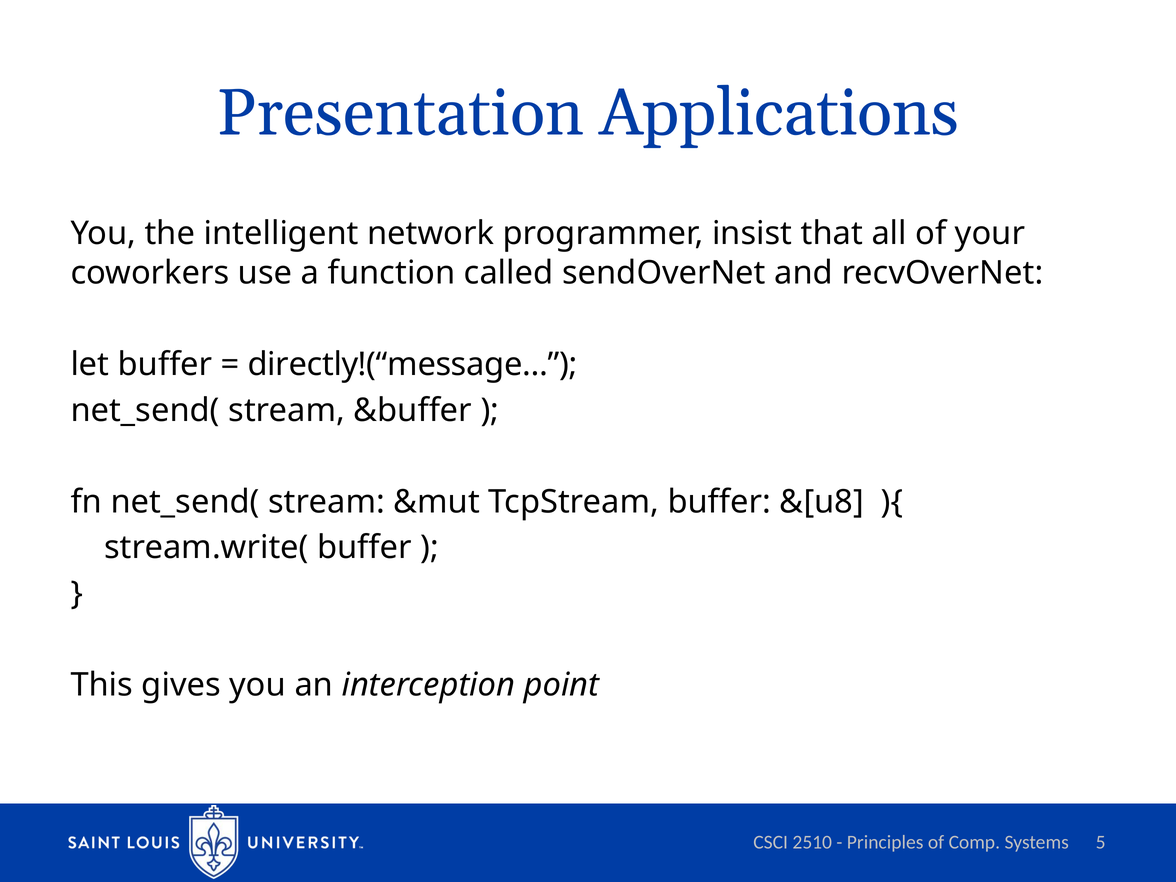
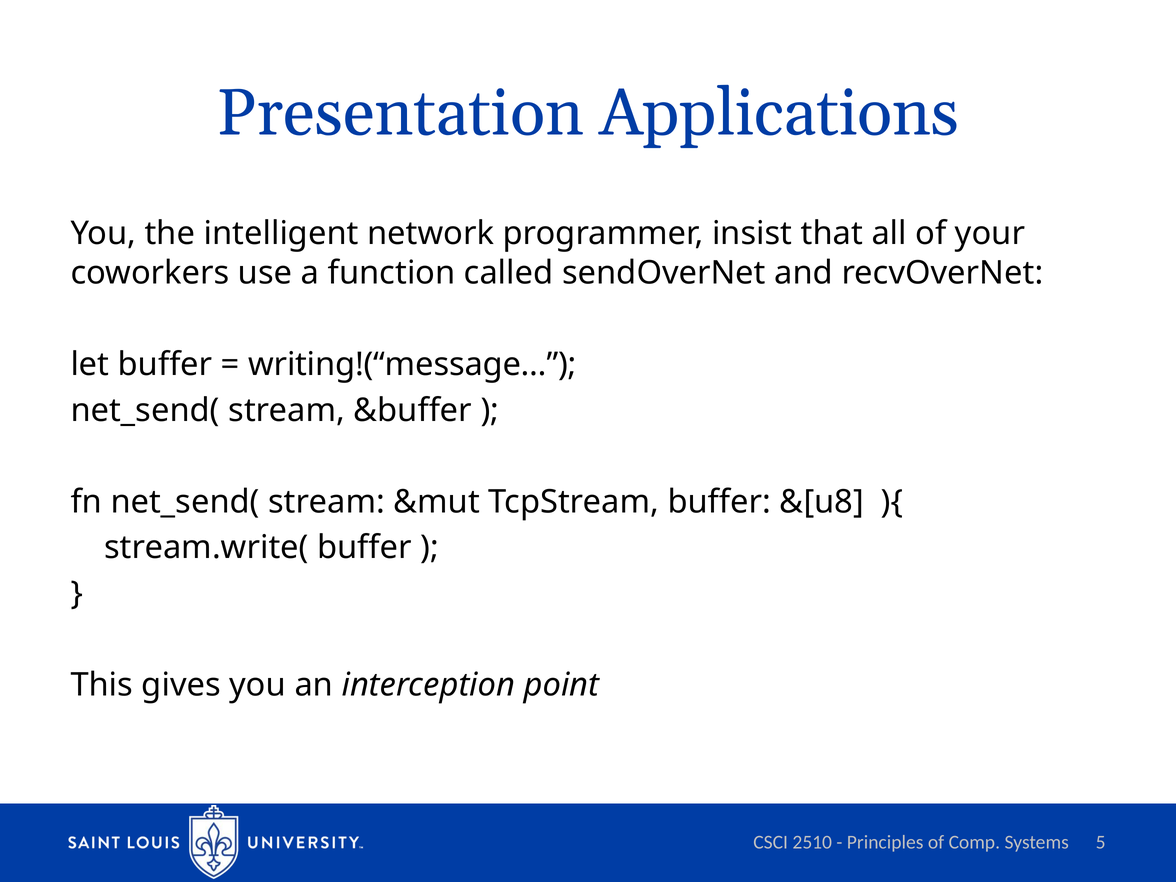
directly!(“message…: directly!(“message… -> writing!(“message…
